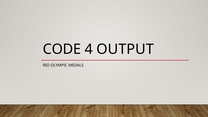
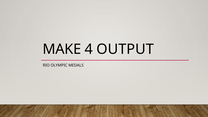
CODE: CODE -> MAKE
